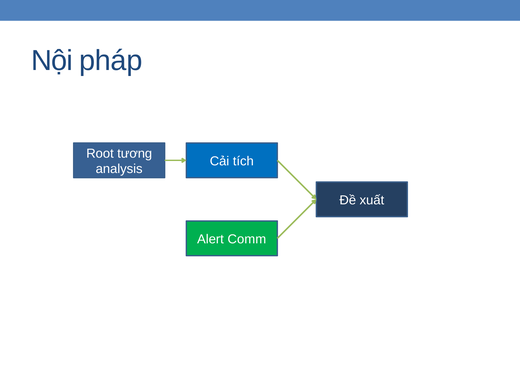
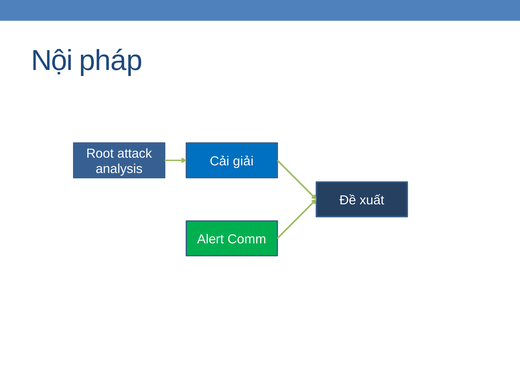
tương: tương -> attack
tích: tích -> giải
